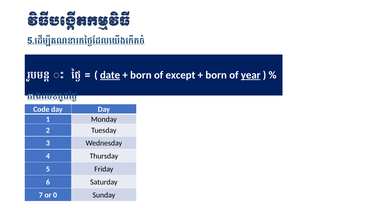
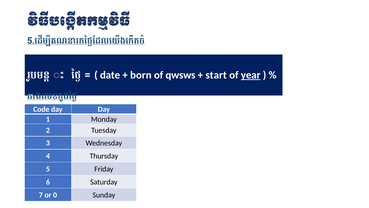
date underline: present -> none
except: except -> qwsws
born at (216, 75): born -> start
